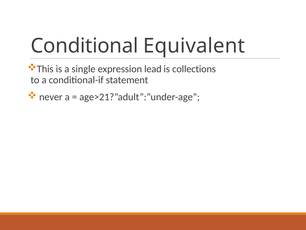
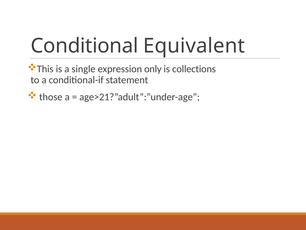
lead: lead -> only
never: never -> those
